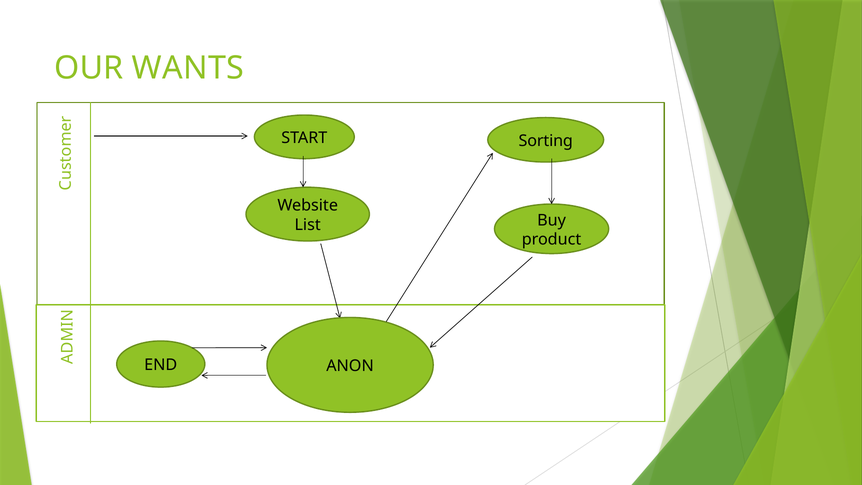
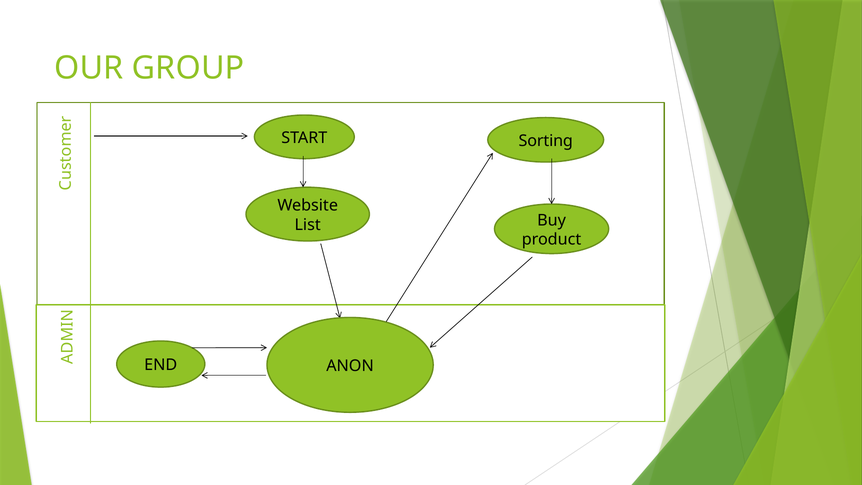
WANTS: WANTS -> GROUP
